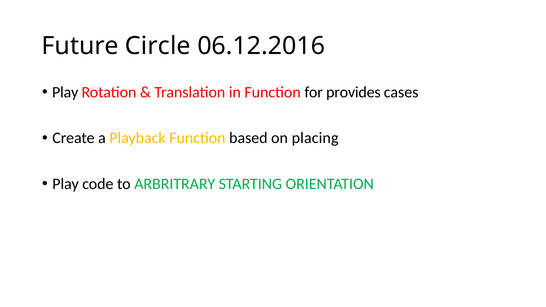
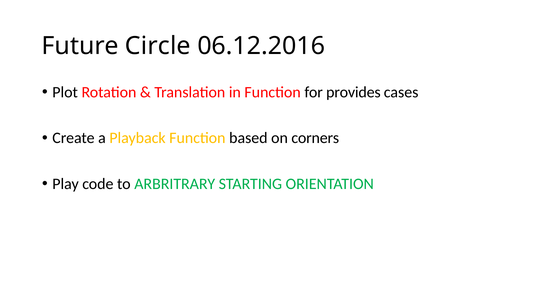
Play at (65, 92): Play -> Plot
placing: placing -> corners
